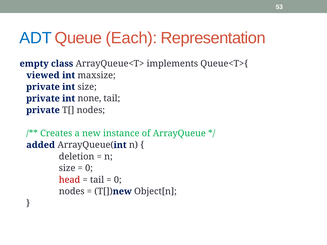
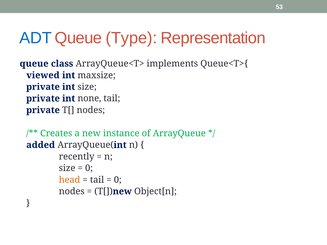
Each: Each -> Type
empty at (34, 64): empty -> queue
deletion: deletion -> recently
head colour: red -> orange
